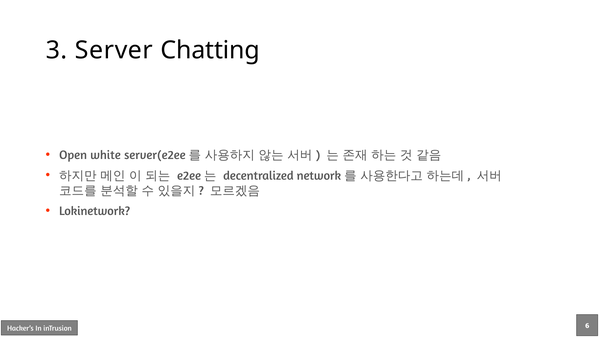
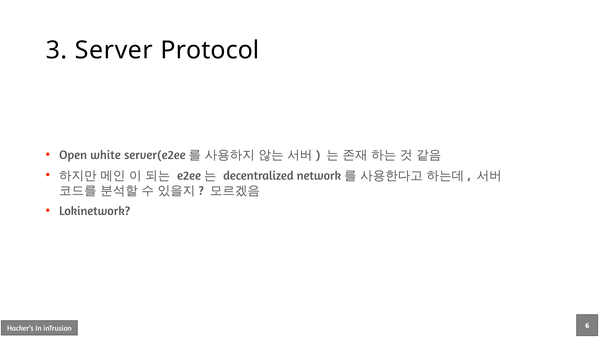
Chatting: Chatting -> Protocol
